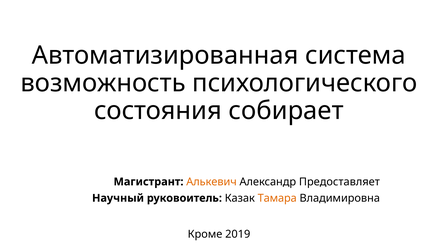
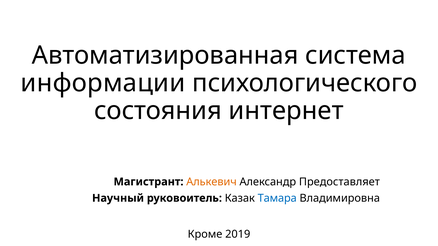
возможность: возможность -> информации
собирает: собирает -> интернет
Тамара colour: orange -> blue
